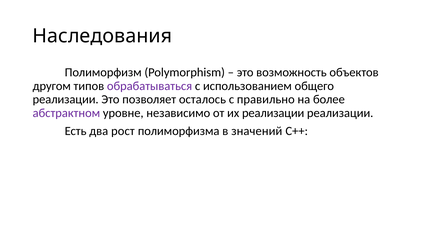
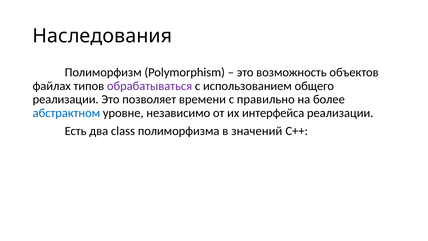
другом: другом -> файлах
осталось: осталось -> времени
абстрактном colour: purple -> blue
их реализации: реализации -> интерфейса
рост: рост -> class
